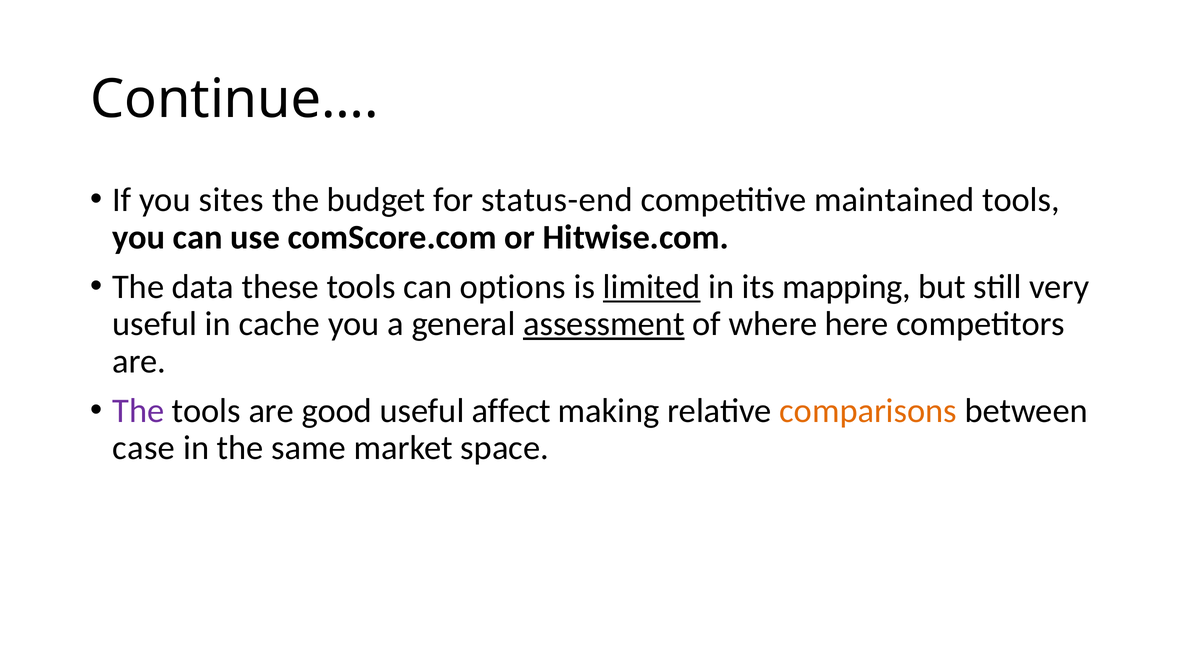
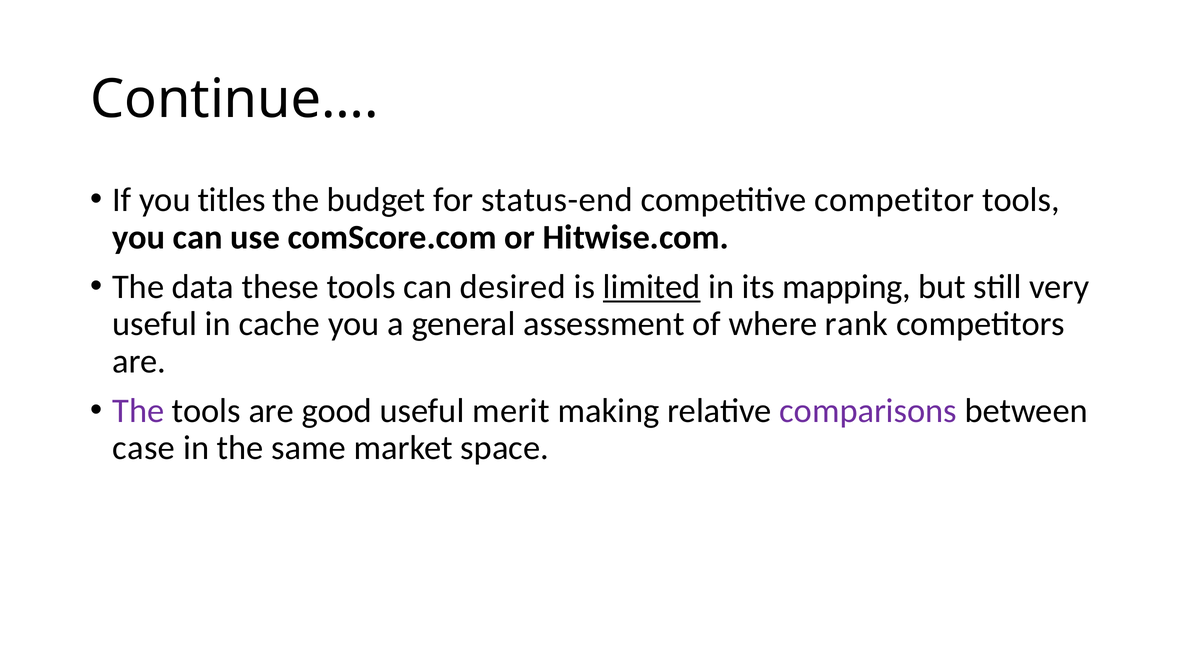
sites: sites -> titles
maintained: maintained -> competitor
options: options -> desired
assessment underline: present -> none
here: here -> rank
affect: affect -> merit
comparisons colour: orange -> purple
